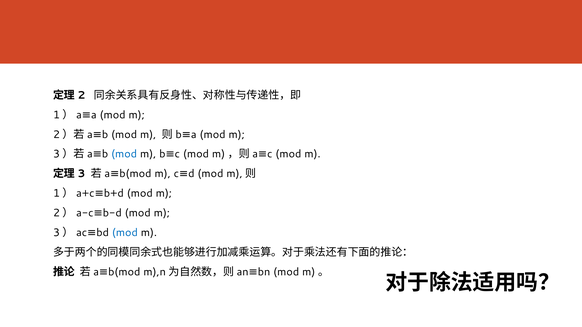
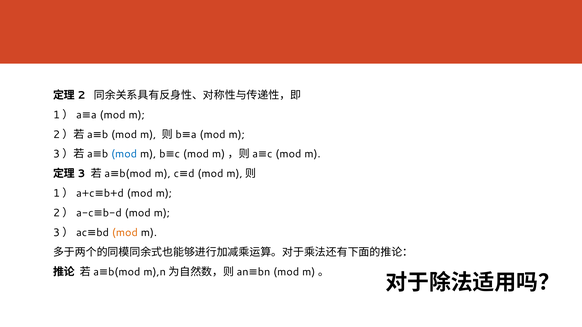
mod at (125, 233) colour: blue -> orange
